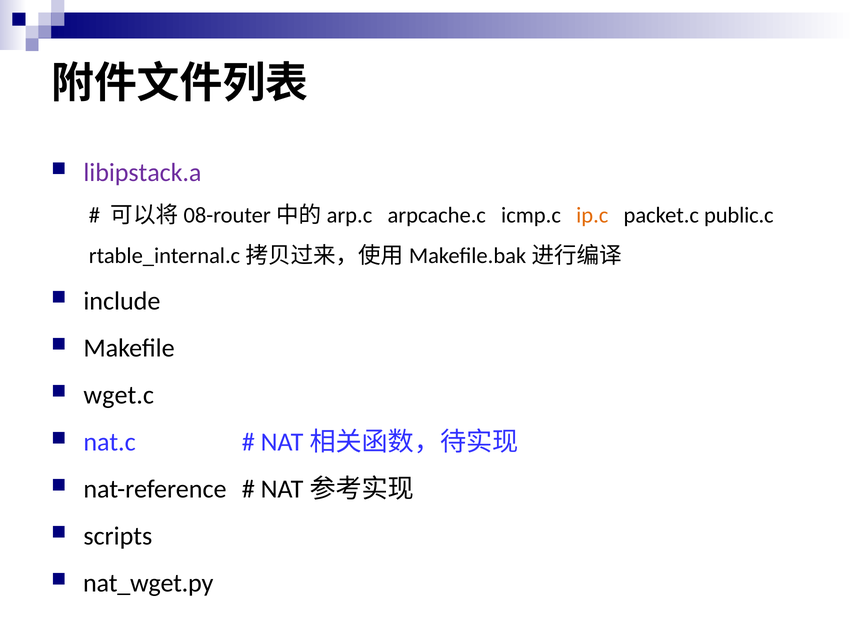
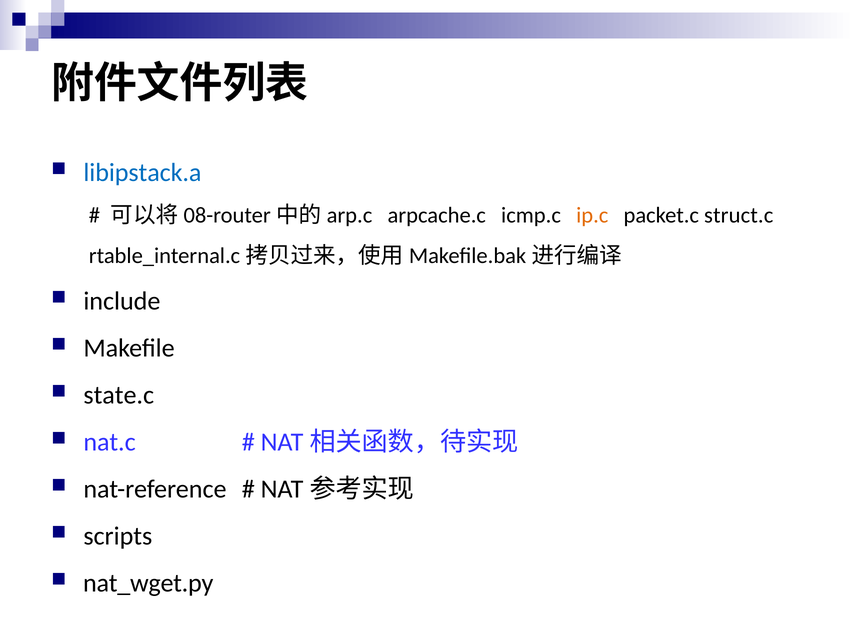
libipstack.a colour: purple -> blue
public.c: public.c -> struct.c
wget.c: wget.c -> state.c
